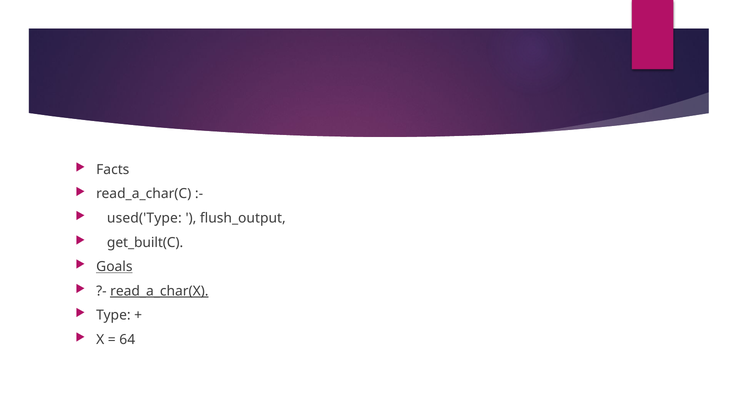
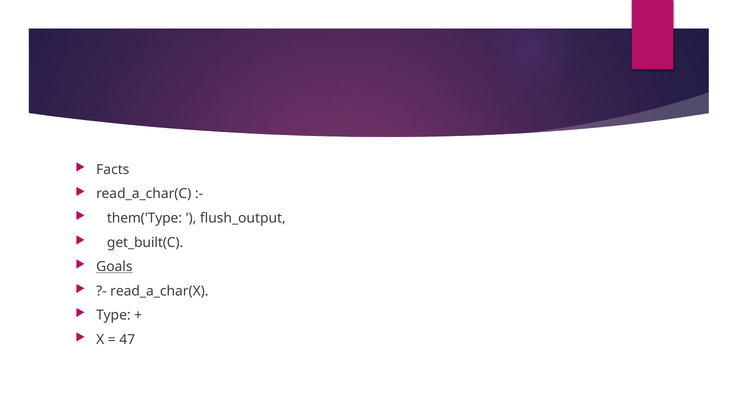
used('Type: used('Type -> them('Type
read_a_char(X underline: present -> none
64: 64 -> 47
